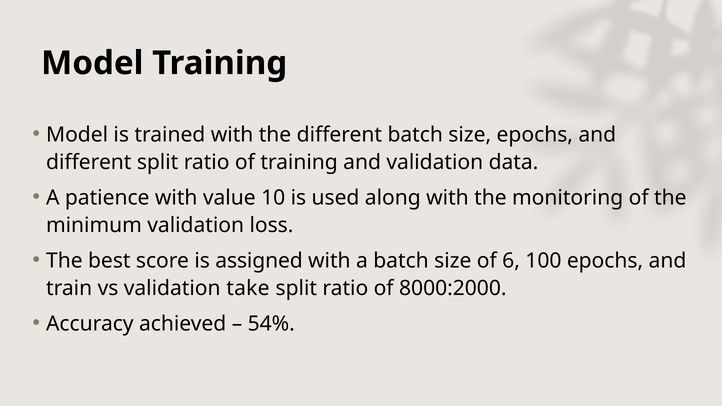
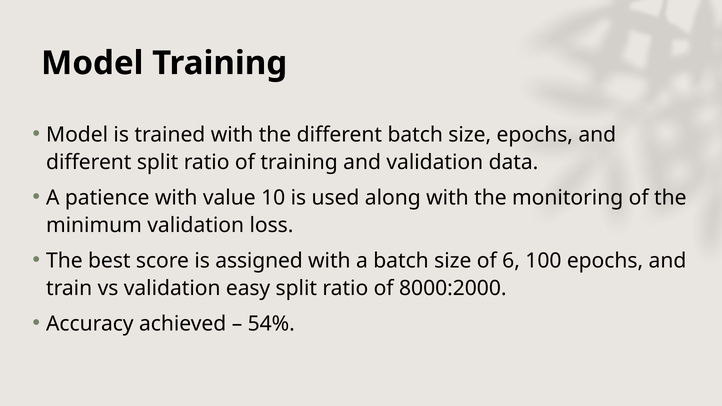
take: take -> easy
